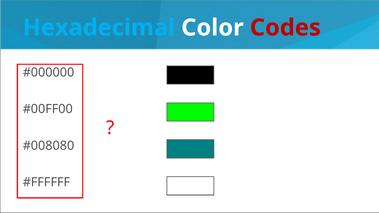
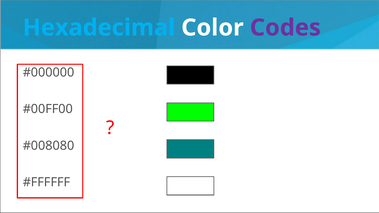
Codes colour: red -> purple
